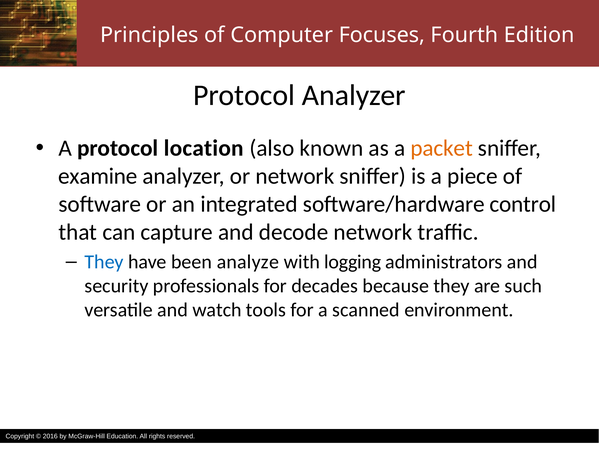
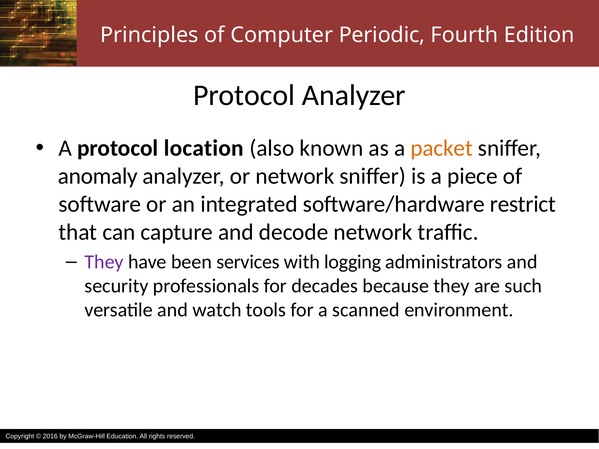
Focuses: Focuses -> Periodic
examine: examine -> anomaly
control: control -> restrict
They at (104, 262) colour: blue -> purple
analyze: analyze -> services
